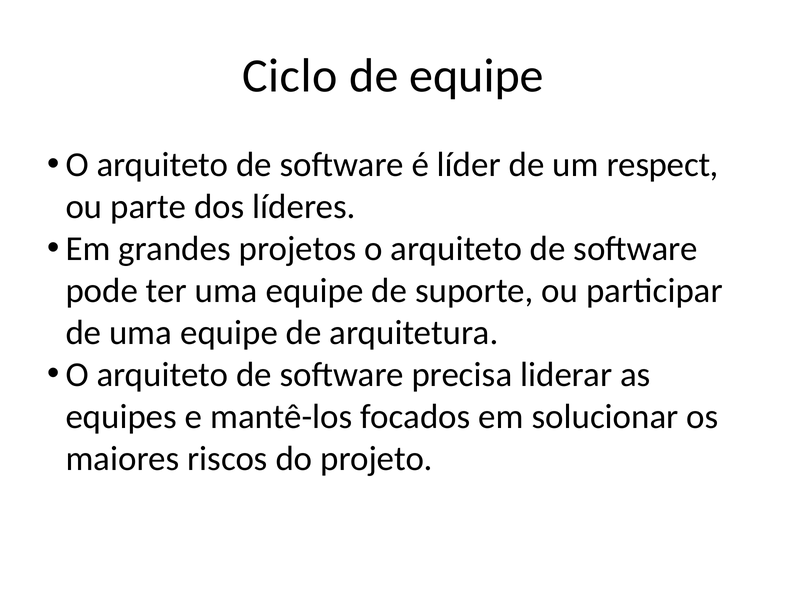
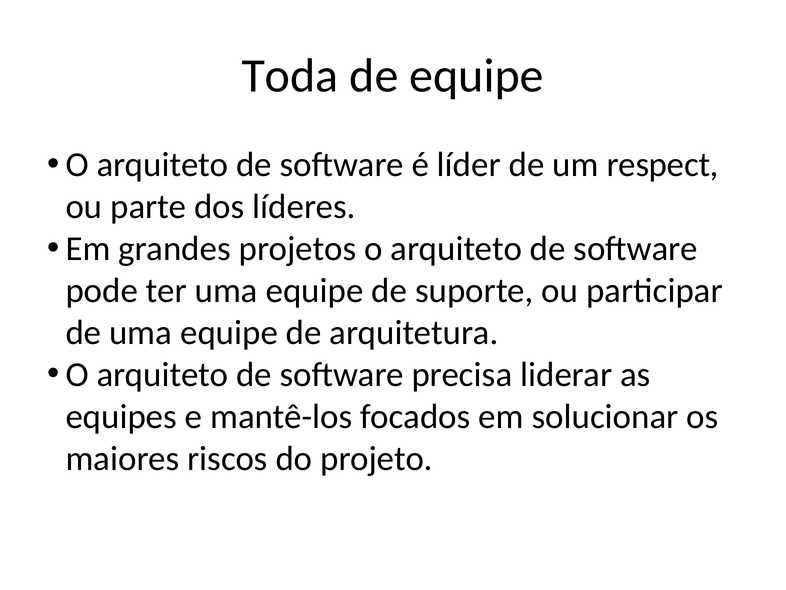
Ciclo: Ciclo -> Toda
